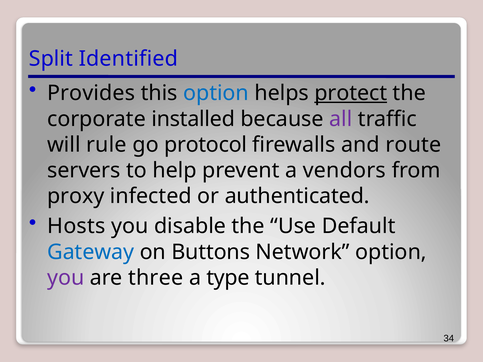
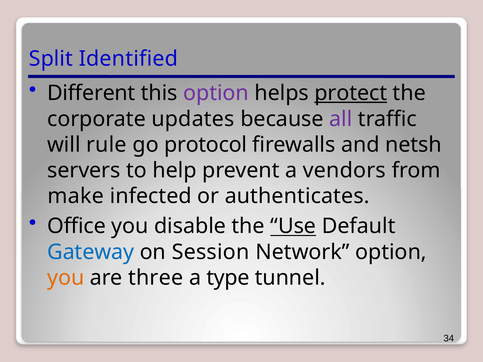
Provides: Provides -> Different
option at (216, 93) colour: blue -> purple
installed: installed -> updates
route: route -> netsh
proxy: proxy -> make
authenticated: authenticated -> authenticates
Hosts: Hosts -> Office
Use underline: none -> present
Buttons: Buttons -> Session
you at (66, 278) colour: purple -> orange
